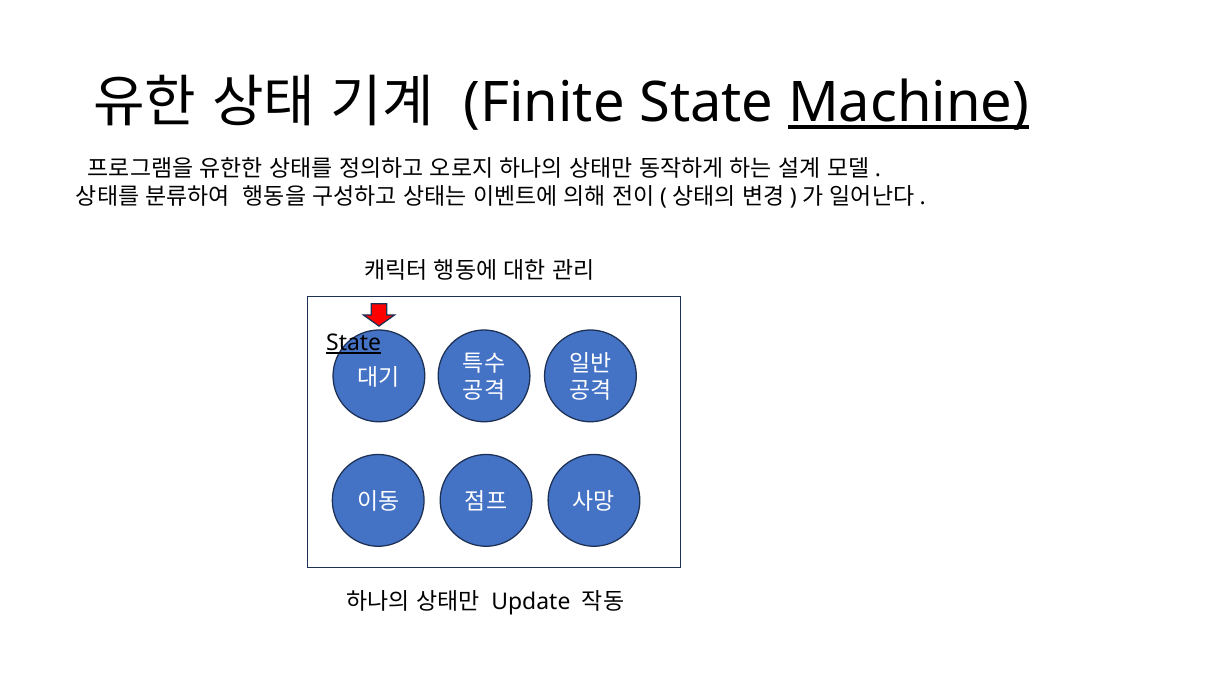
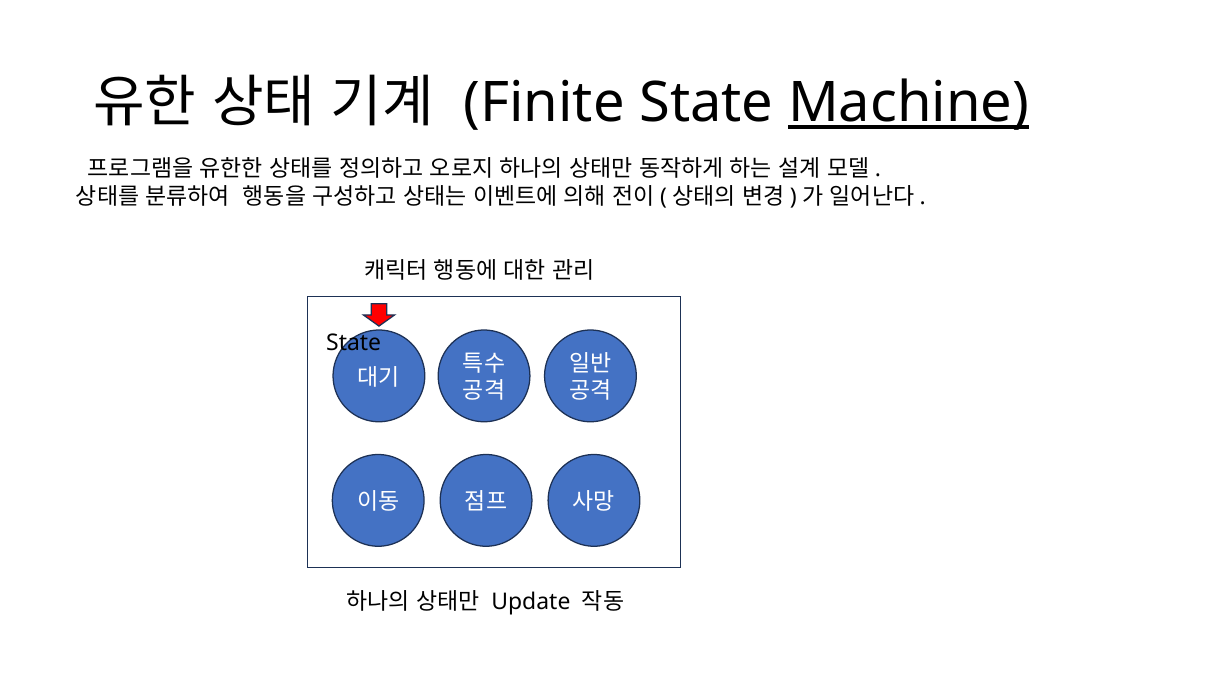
State at (354, 343) underline: present -> none
